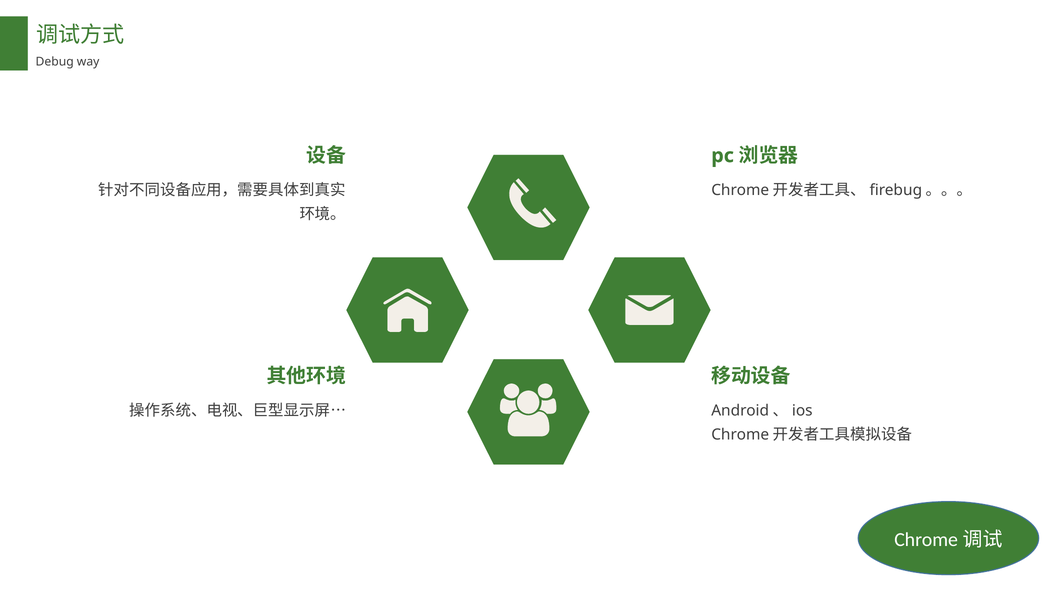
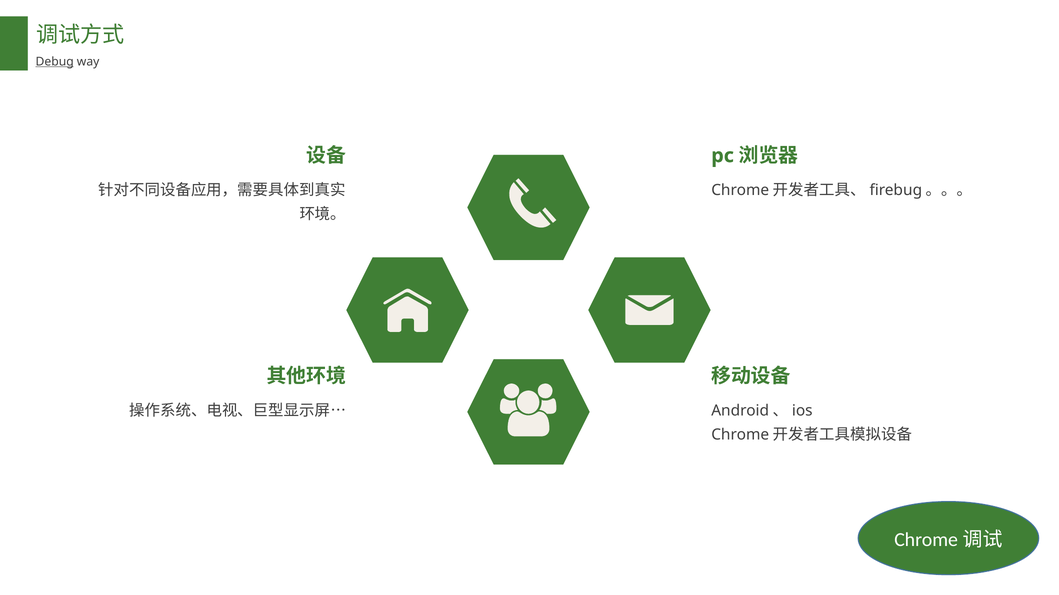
Debug underline: none -> present
